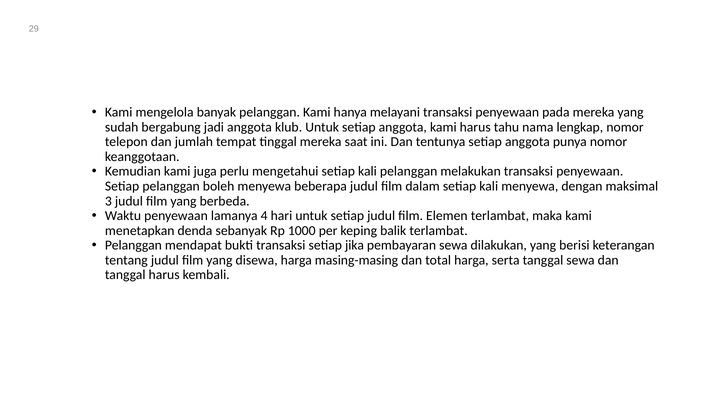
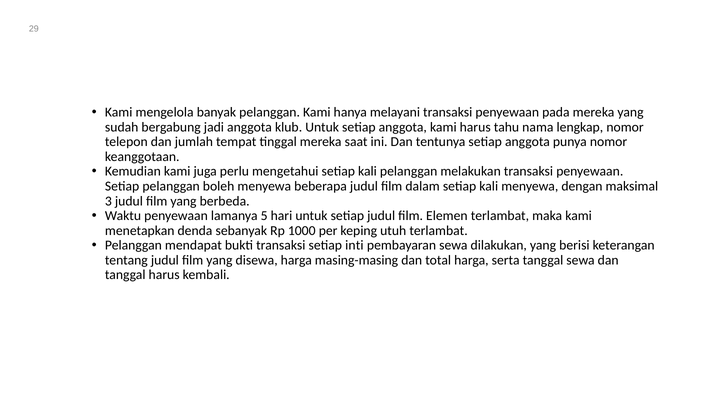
4: 4 -> 5
balik: balik -> utuh
jika: jika -> inti
